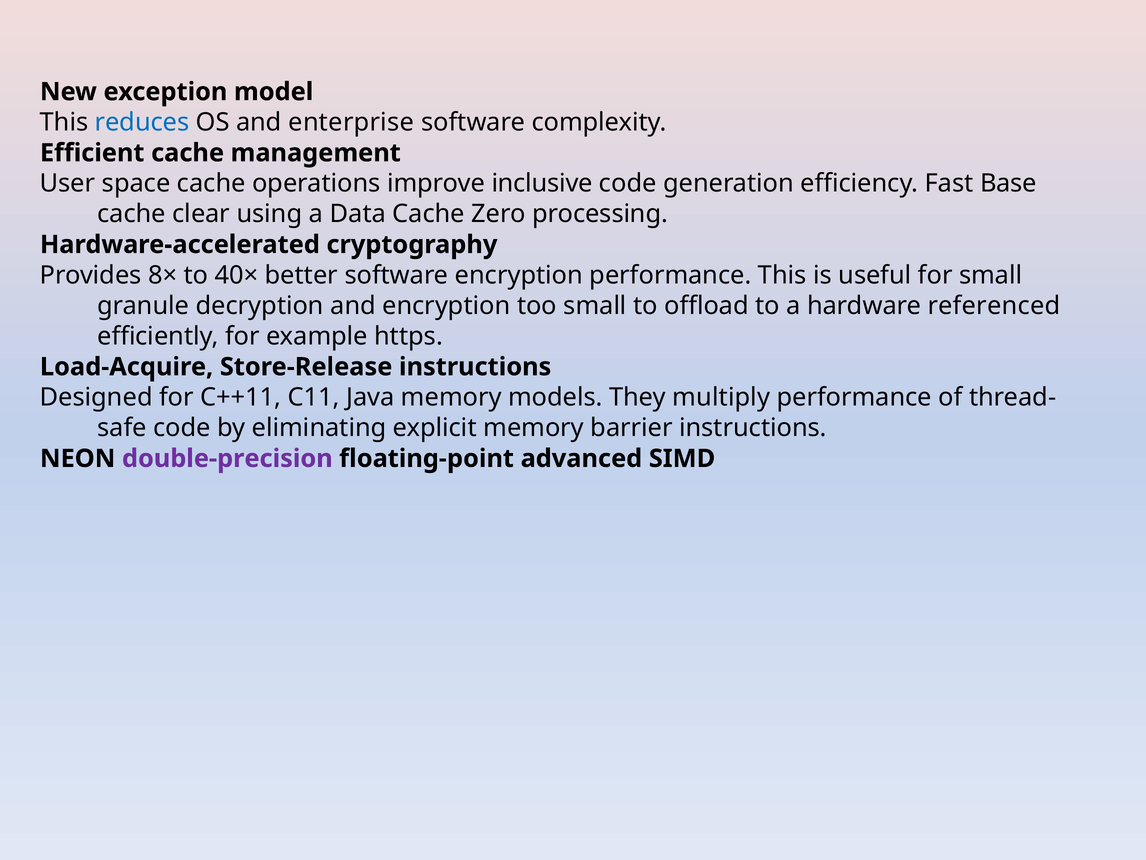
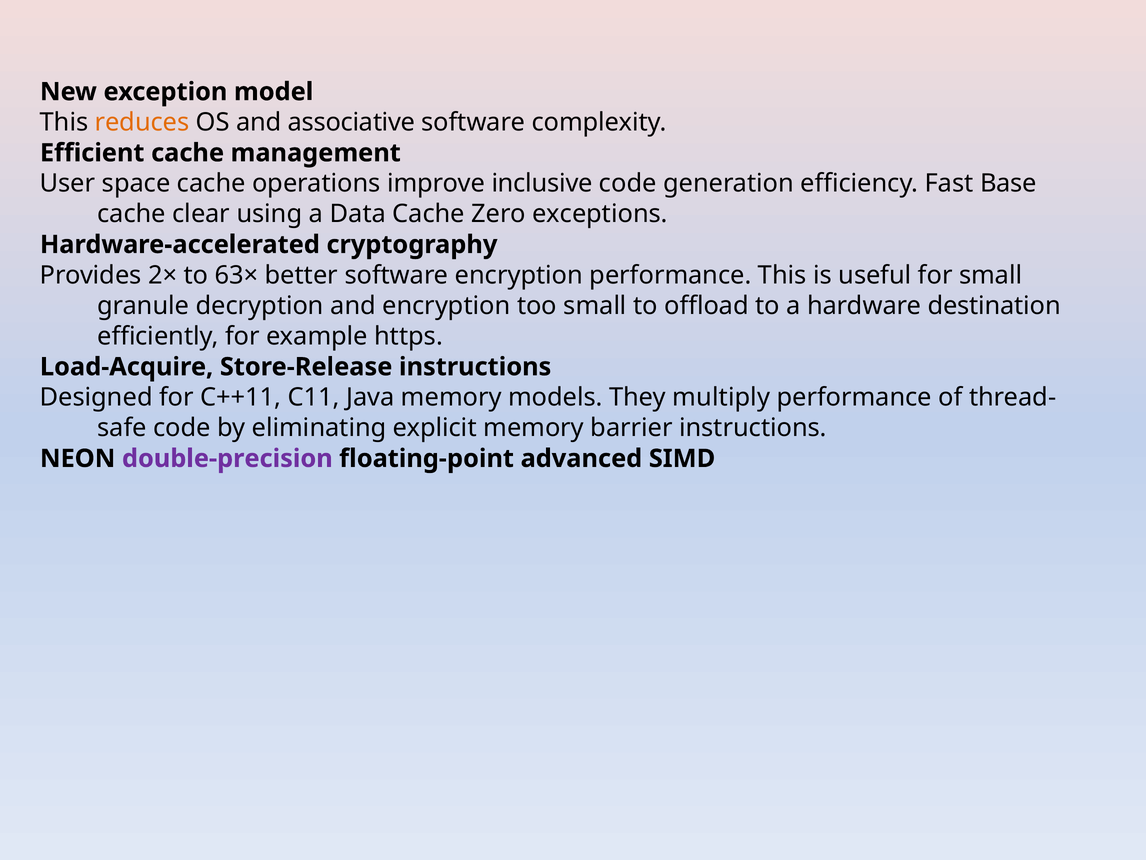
reduces colour: blue -> orange
enterprise: enterprise -> associative
processing: processing -> exceptions
8×: 8× -> 2×
40×: 40× -> 63×
referenced: referenced -> destination
